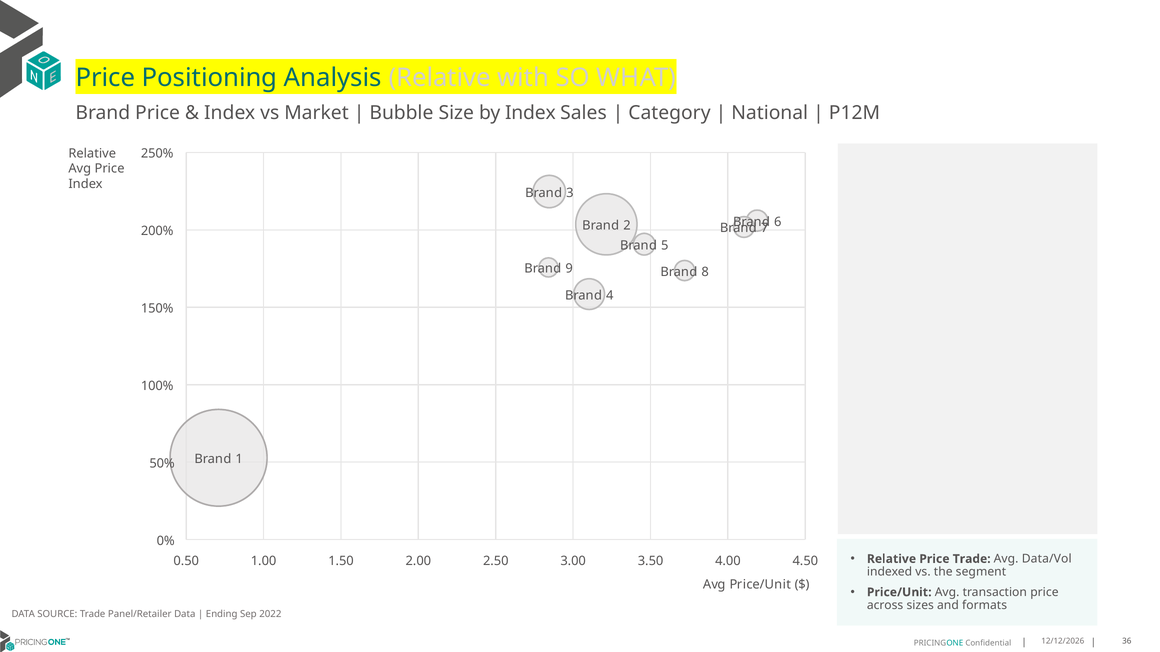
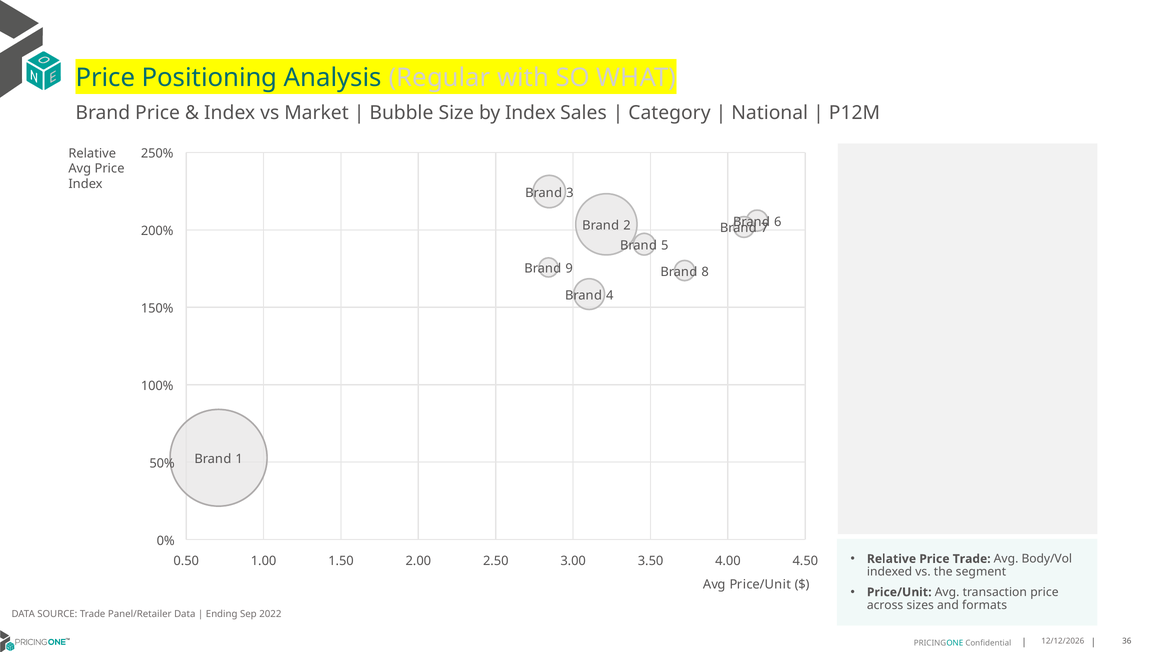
Analysis Relative: Relative -> Regular
Data/Vol: Data/Vol -> Body/Vol
